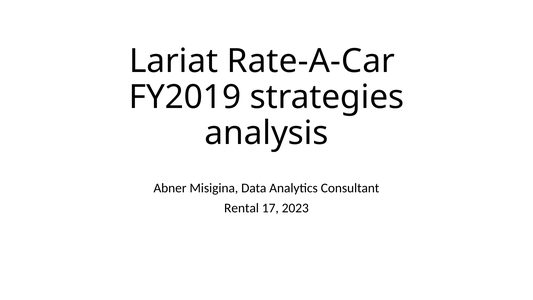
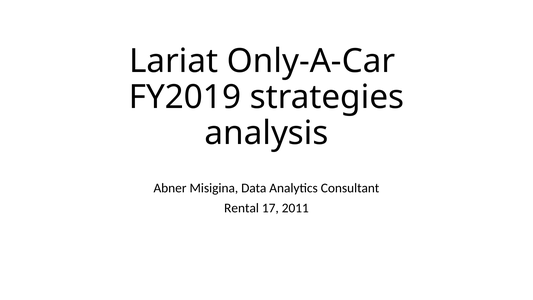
Rate-A-Car: Rate-A-Car -> Only-A-Car
2023: 2023 -> 2011
